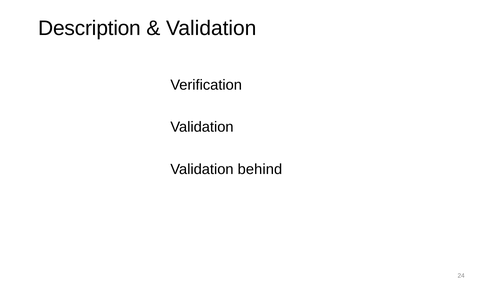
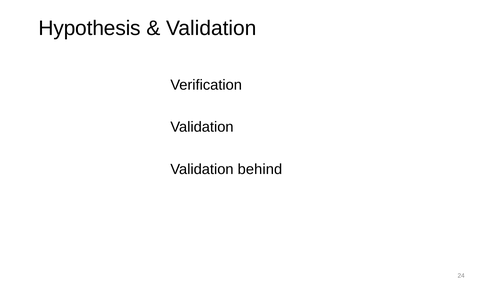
Description: Description -> Hypothesis
